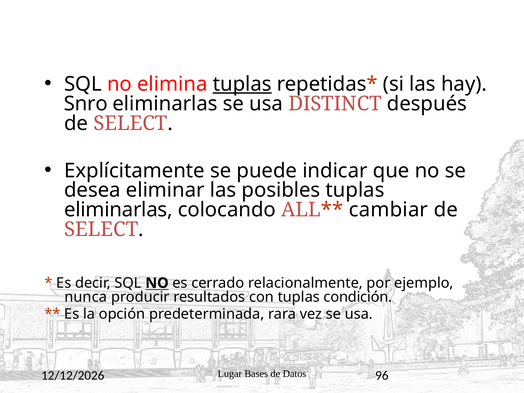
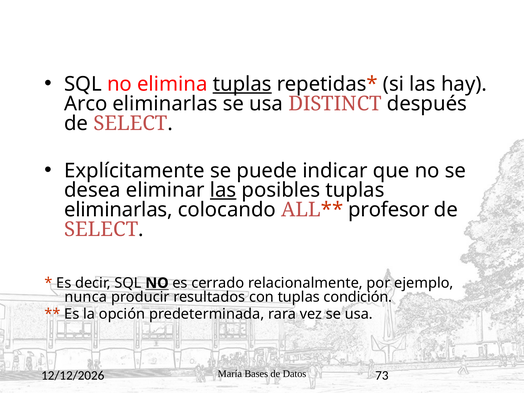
Snro: Snro -> Arco
las at (223, 190) underline: none -> present
cambiar: cambiar -> profesor
Lugar: Lugar -> María
96: 96 -> 73
